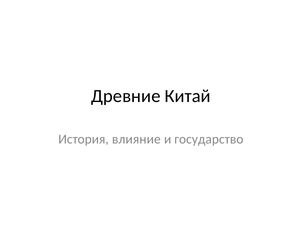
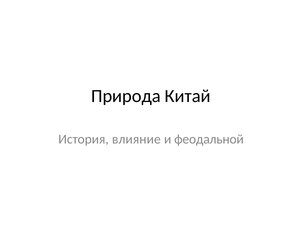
Древние: Древние -> Природа
государство: государство -> феодальной
